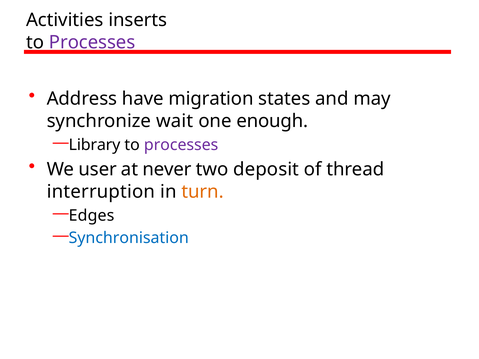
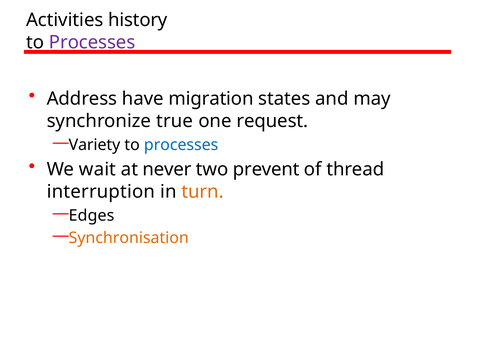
inserts: inserts -> history
wait: wait -> true
enough: enough -> request
Library: Library -> Variety
processes at (181, 145) colour: purple -> blue
user: user -> wait
deposit: deposit -> prevent
Synchronisation colour: blue -> orange
